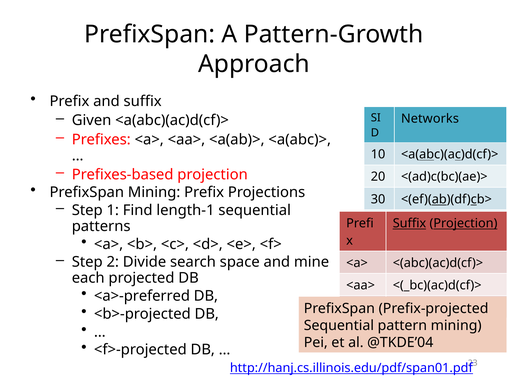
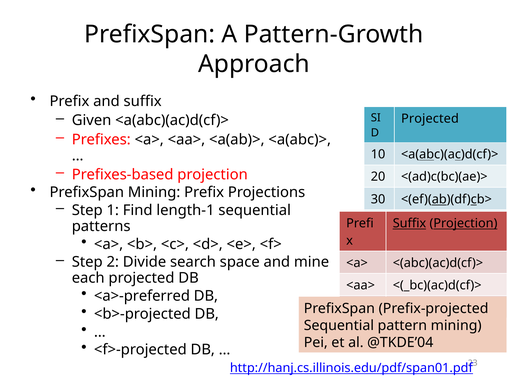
Networks at (430, 119): Networks -> Projected
